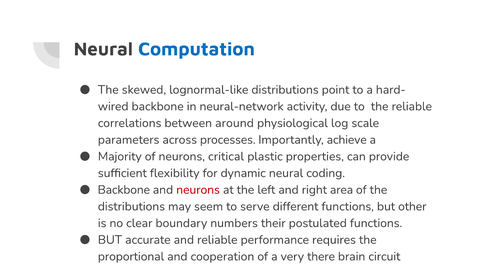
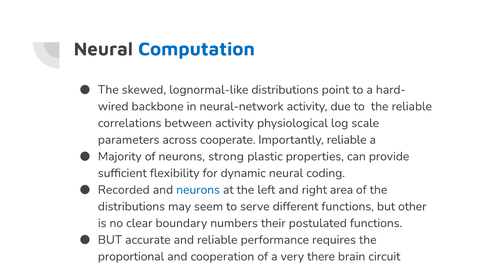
between around: around -> activity
processes: processes -> cooperate
Importantly achieve: achieve -> reliable
critical: critical -> strong
Backbone at (124, 190): Backbone -> Recorded
neurons at (198, 190) colour: red -> blue
